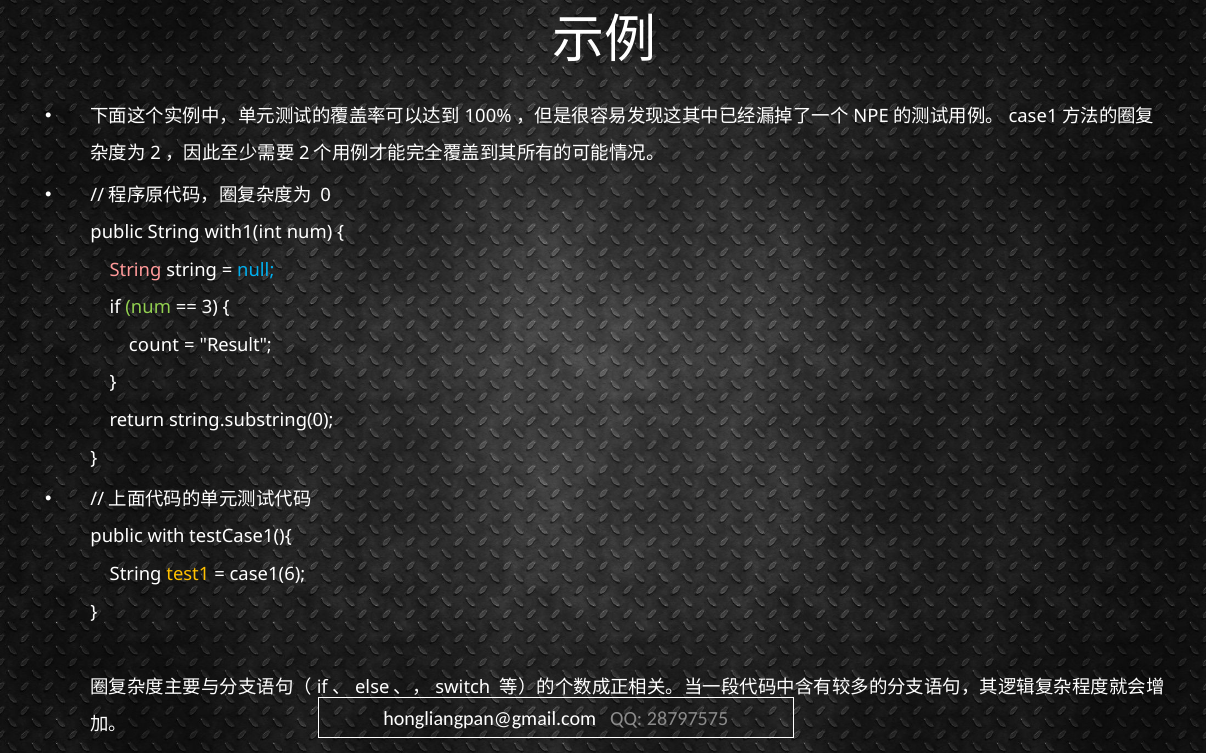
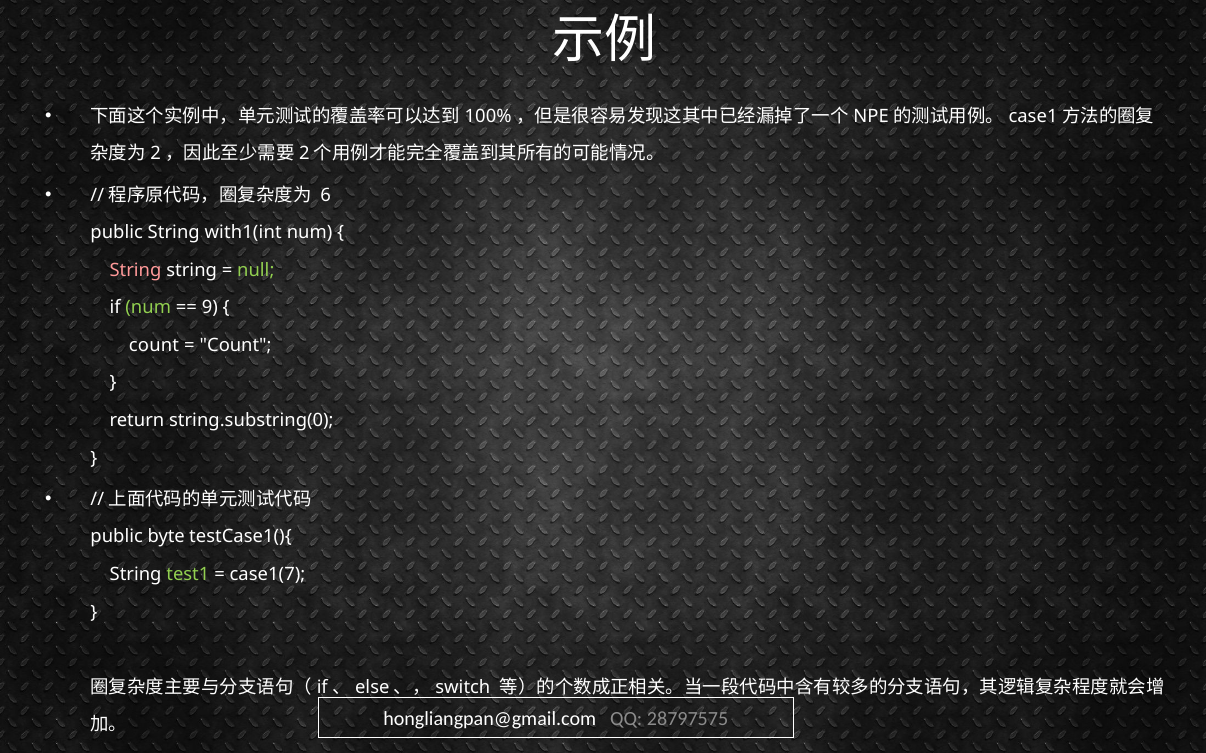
0: 0 -> 6
null colour: light blue -> light green
3: 3 -> 9
Result at (236, 346): Result -> Count
with: with -> byte
test1 colour: yellow -> light green
case1(6: case1(6 -> case1(7
